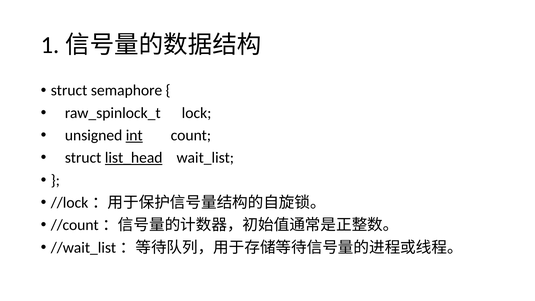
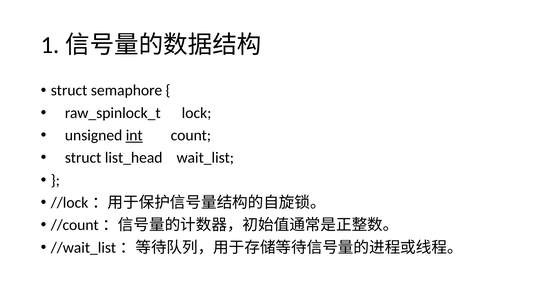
list_head underline: present -> none
